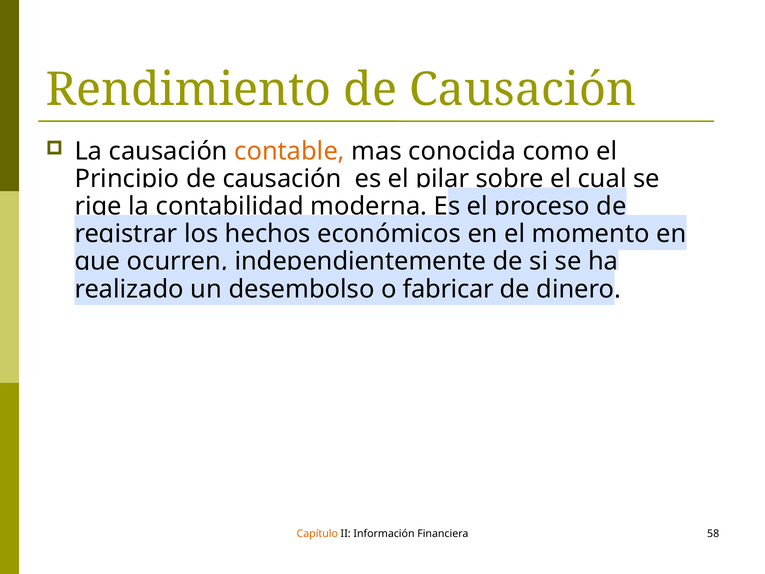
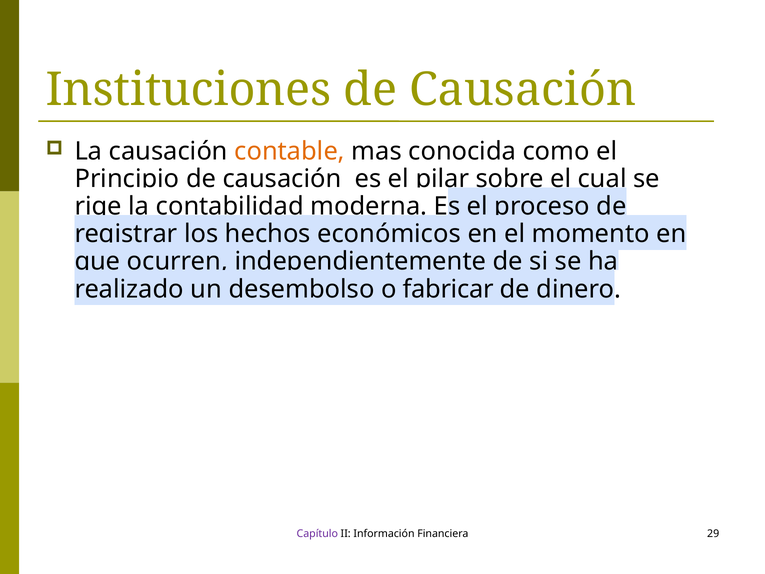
Rendimiento: Rendimiento -> Instituciones
Capítulo colour: orange -> purple
58: 58 -> 29
